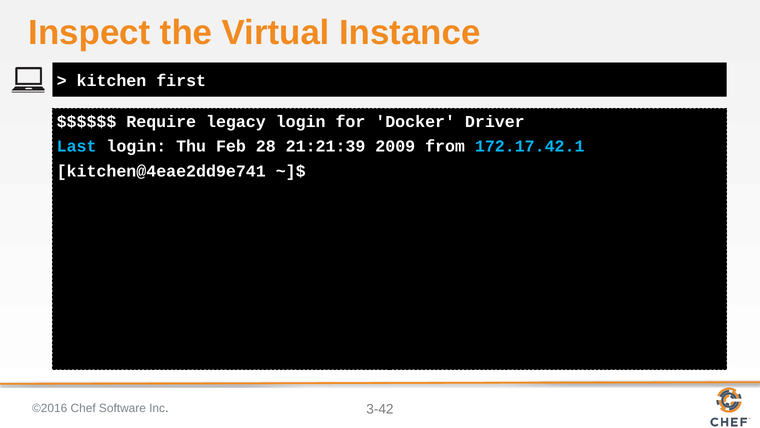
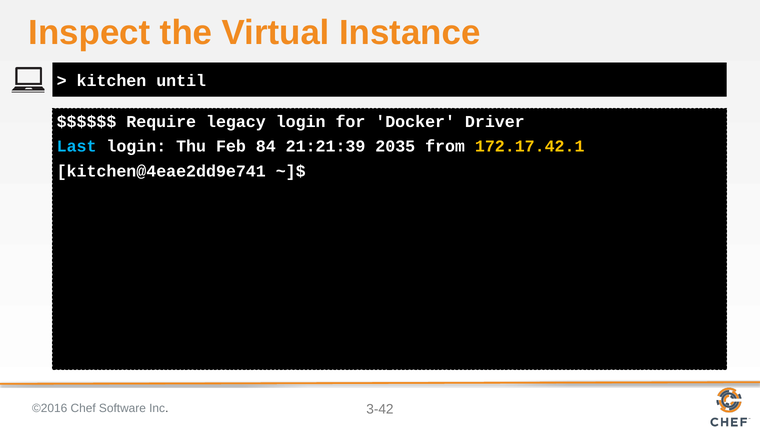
first: first -> until
28: 28 -> 84
2009: 2009 -> 2035
172.17.42.1 colour: light blue -> yellow
